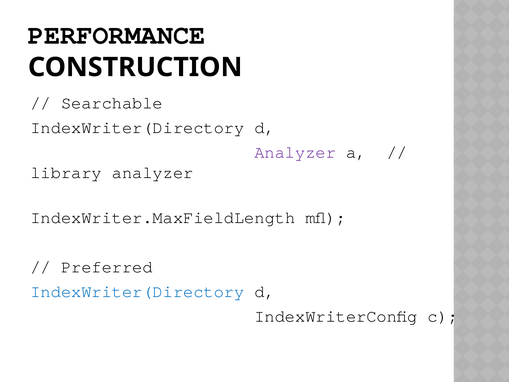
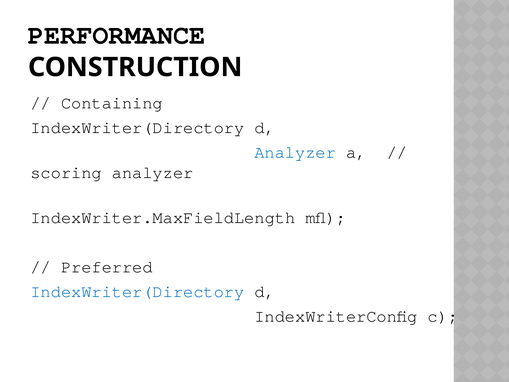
Searchable: Searchable -> Containing
Analyzer at (295, 152) colour: purple -> blue
library: library -> scoring
